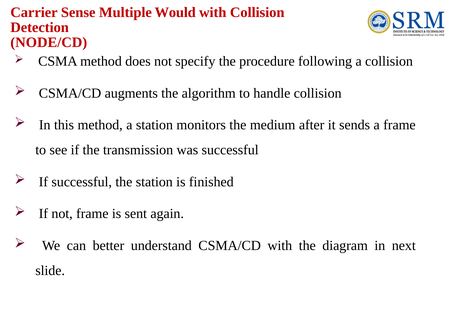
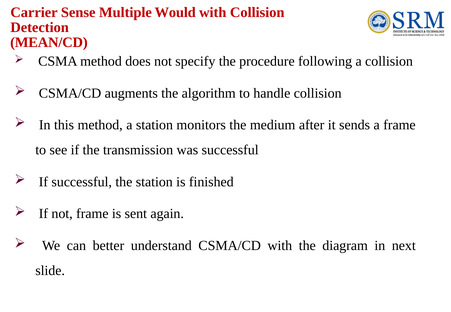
NODE/CD: NODE/CD -> MEAN/CD
